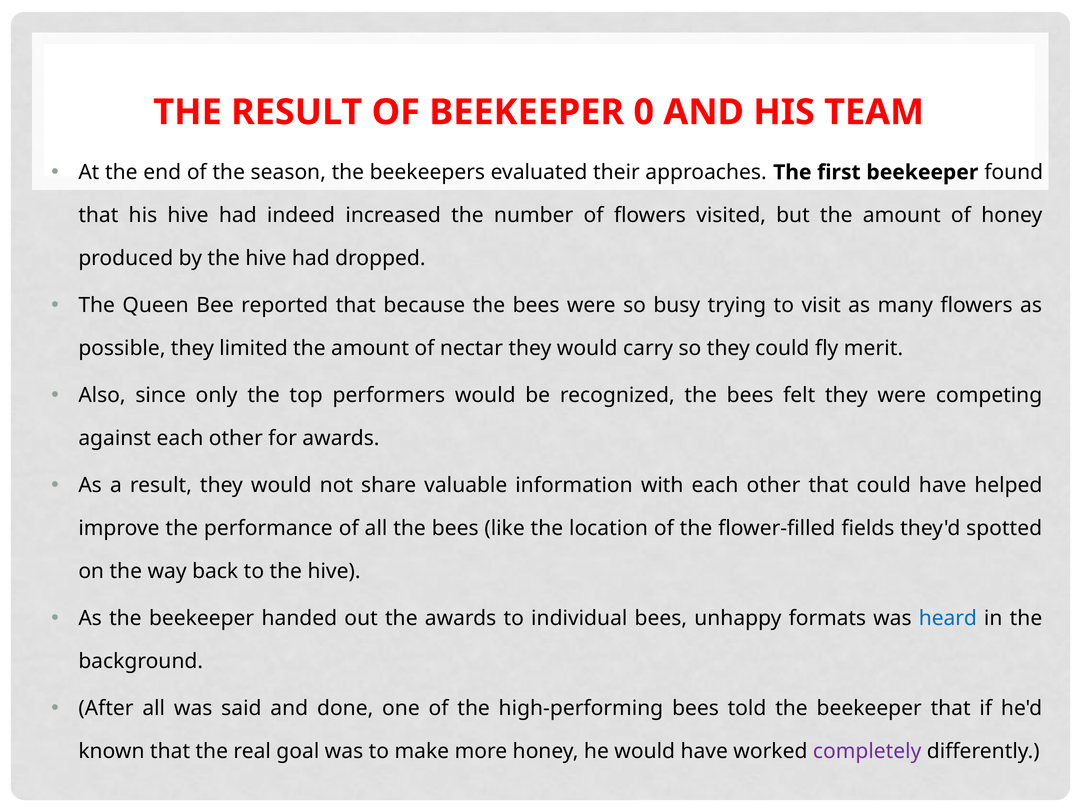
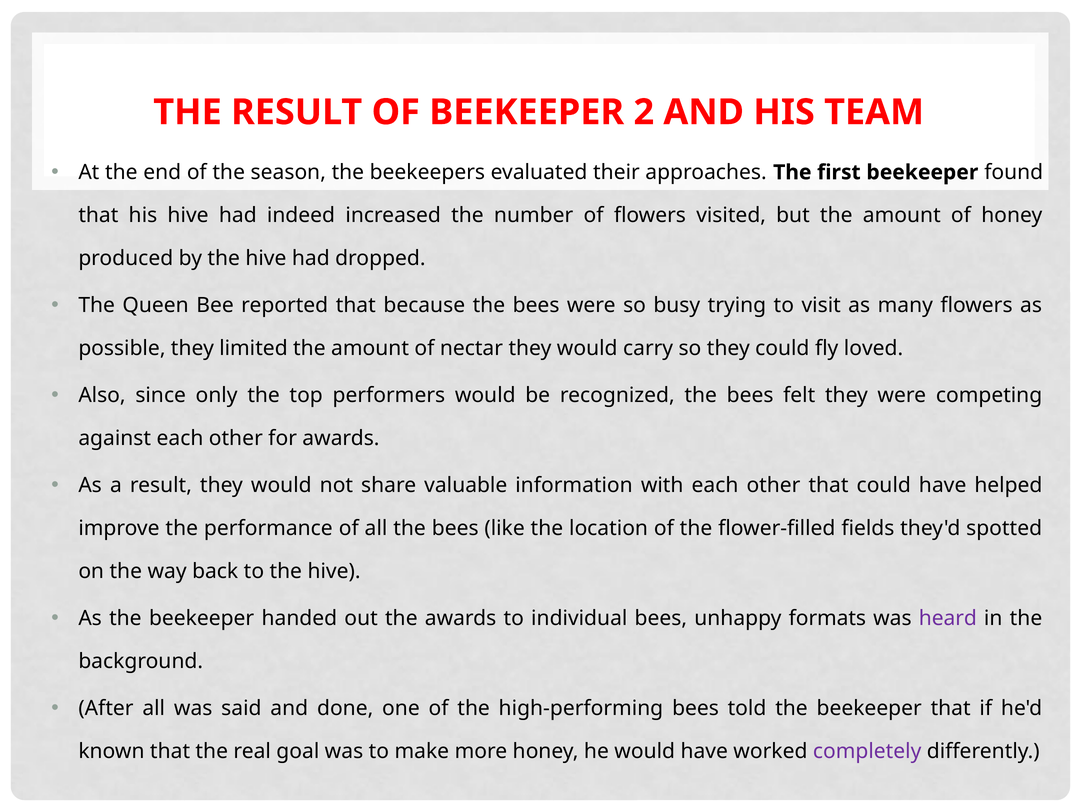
0: 0 -> 2
merit: merit -> loved
heard colour: blue -> purple
